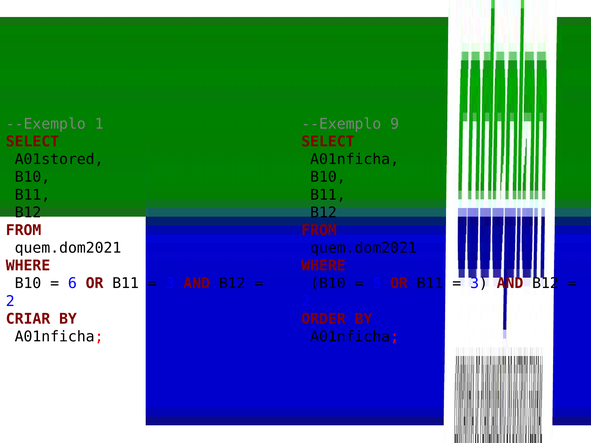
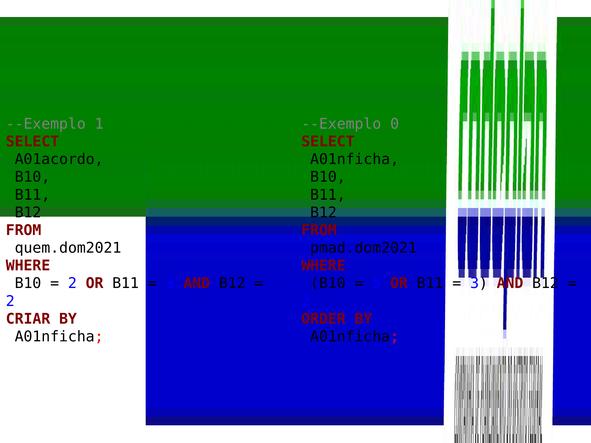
9: 9 -> 0
A01stored: A01stored -> A01acordo
quem.dom2021 at (363, 248): quem.dom2021 -> pmad.dom2021
6 at (72, 284): 6 -> 2
